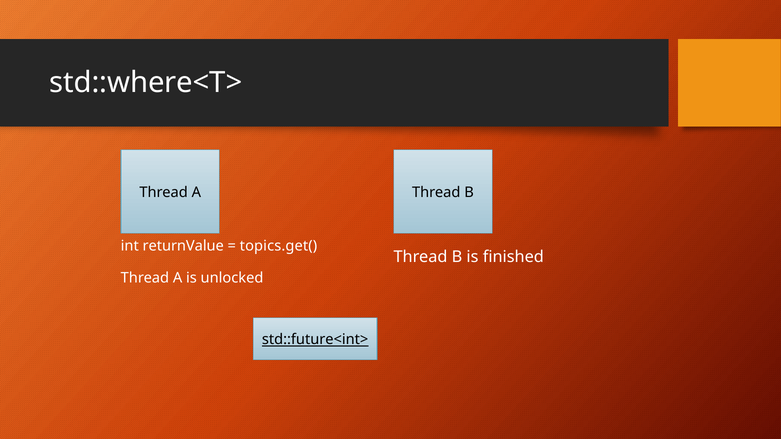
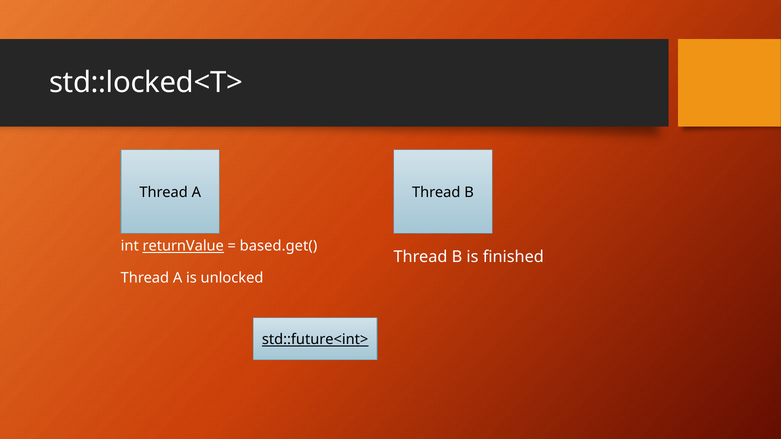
std::where<T>: std::where<T> -> std::locked<T>
returnValue underline: none -> present
topics.get(: topics.get( -> based.get(
